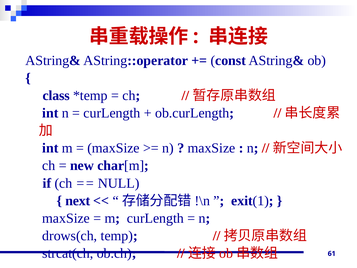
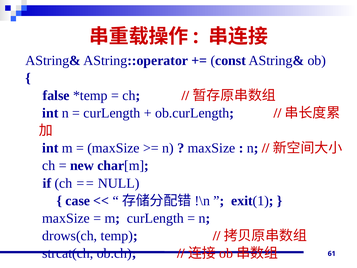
class: class -> false
next: next -> case
